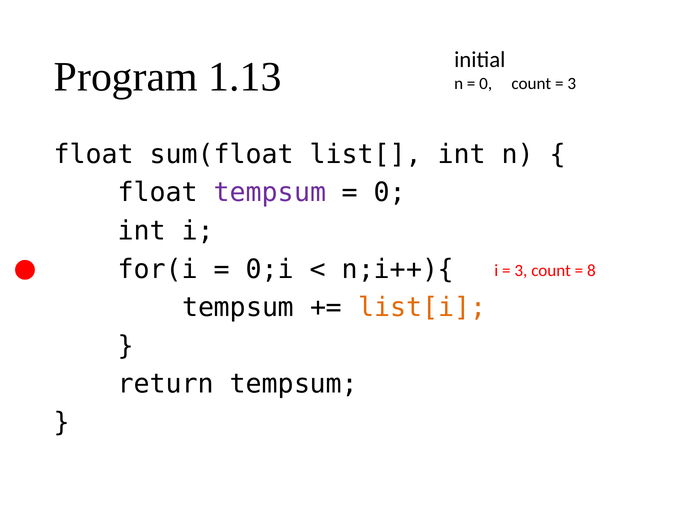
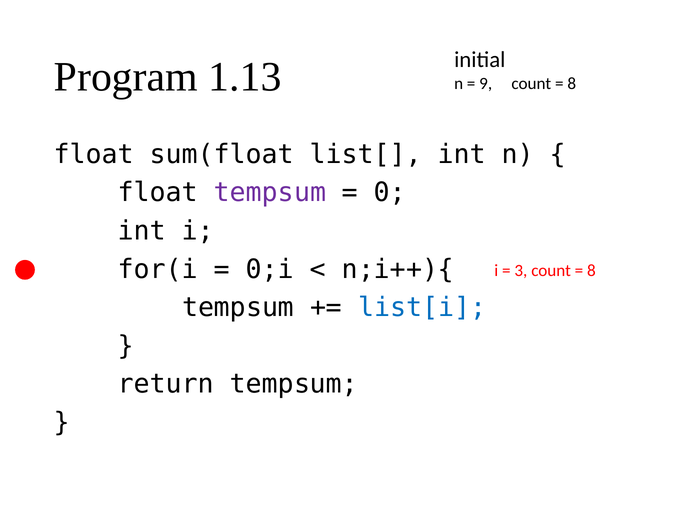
0 at (486, 83): 0 -> 9
3 at (572, 83): 3 -> 8
list[i colour: orange -> blue
